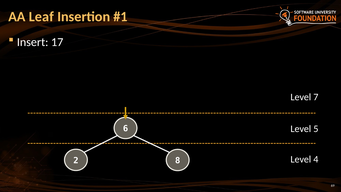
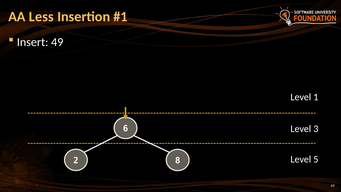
Leaf: Leaf -> Less
17: 17 -> 49
7: 7 -> 1
5: 5 -> 3
4: 4 -> 5
